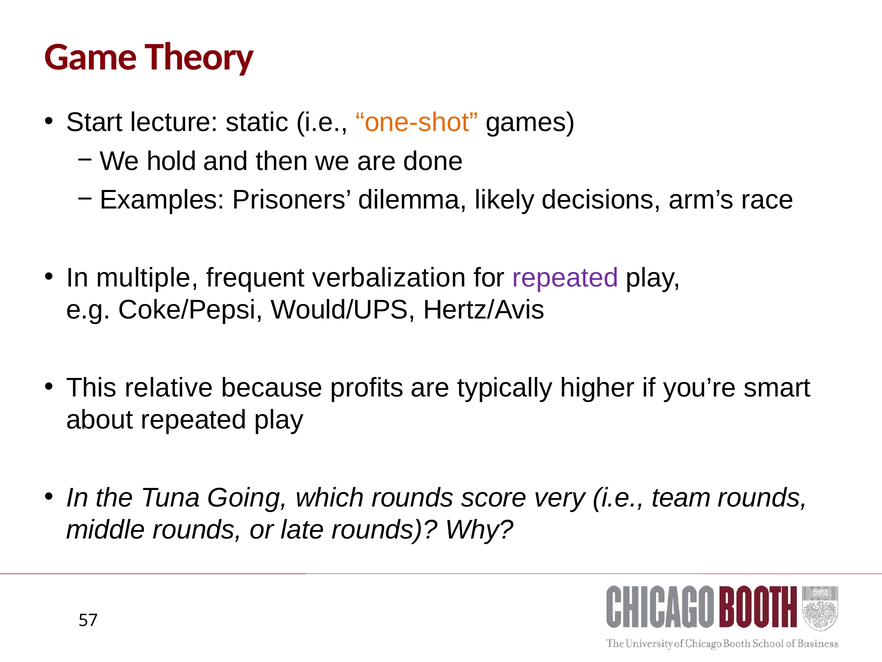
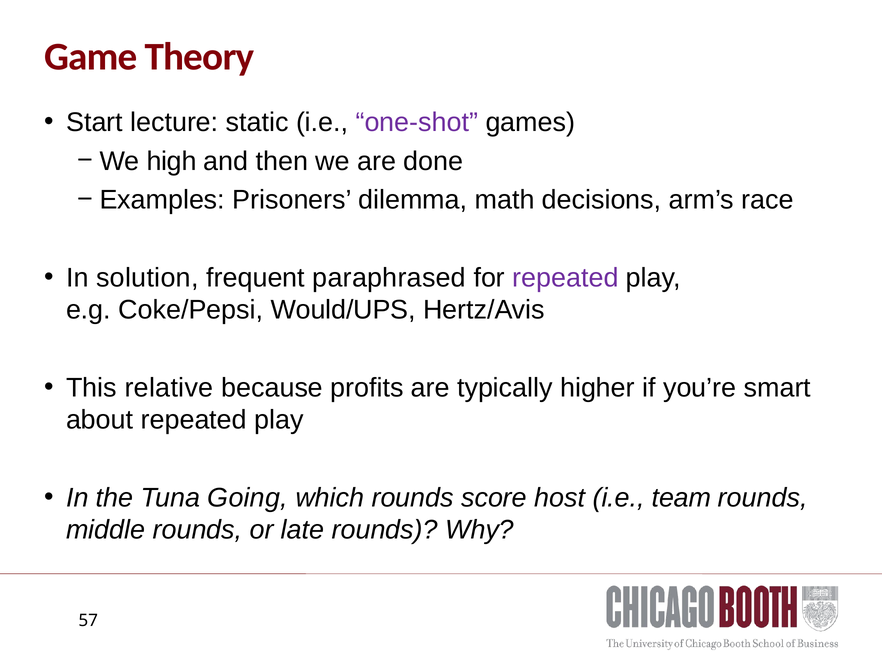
one-shot colour: orange -> purple
hold: hold -> high
likely: likely -> math
multiple: multiple -> solution
verbalization: verbalization -> paraphrased
very: very -> host
